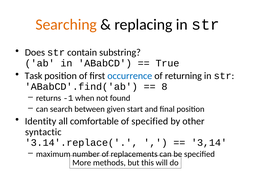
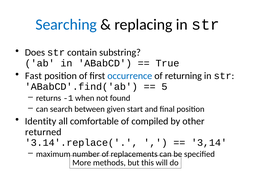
Searching colour: orange -> blue
Task: Task -> Fast
8: 8 -> 5
of specified: specified -> compiled
syntactic: syntactic -> returned
